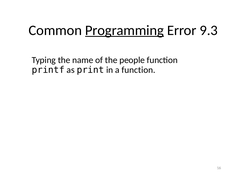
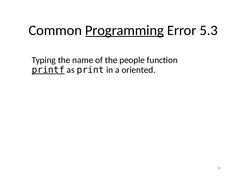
9.3: 9.3 -> 5.3
printf underline: none -> present
a function: function -> oriented
